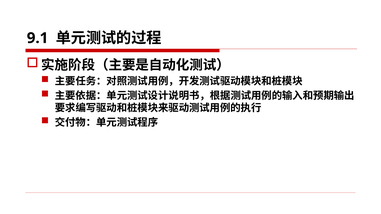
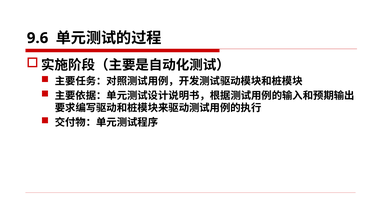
9.1: 9.1 -> 9.6
